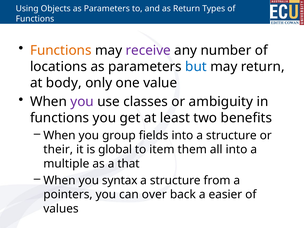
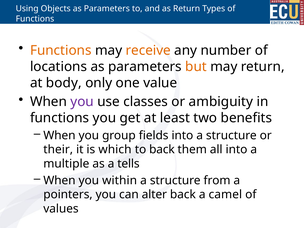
receive colour: purple -> orange
but colour: blue -> orange
global: global -> which
to item: item -> back
that: that -> tells
syntax: syntax -> within
over: over -> alter
easier: easier -> camel
